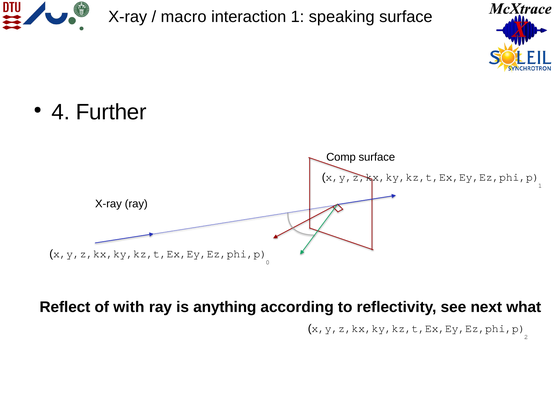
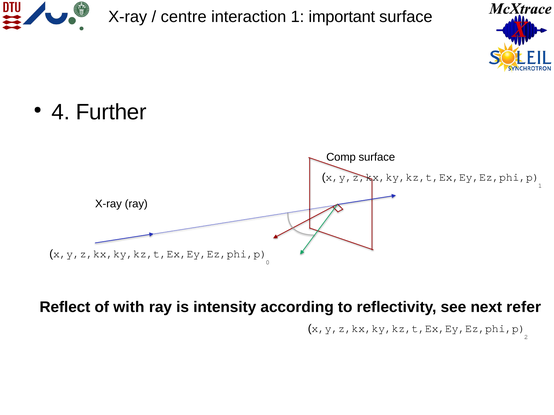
macro: macro -> centre
speaking: speaking -> important
anything: anything -> intensity
what: what -> refer
